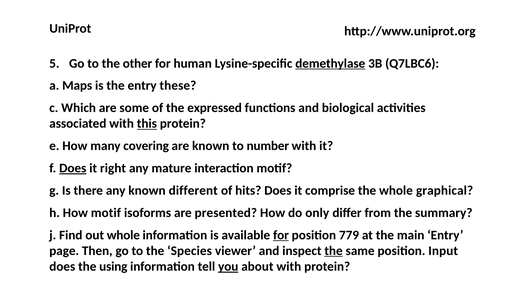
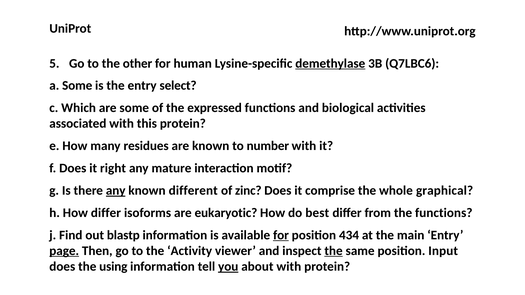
a Maps: Maps -> Some
these: these -> select
this underline: present -> none
covering: covering -> residues
Does at (73, 168) underline: present -> none
any at (116, 191) underline: none -> present
hits: hits -> zinc
How motif: motif -> differ
presented: presented -> eukaryotic
only: only -> best
the summary: summary -> functions
out whole: whole -> blastp
779: 779 -> 434
page underline: none -> present
Species: Species -> Activity
